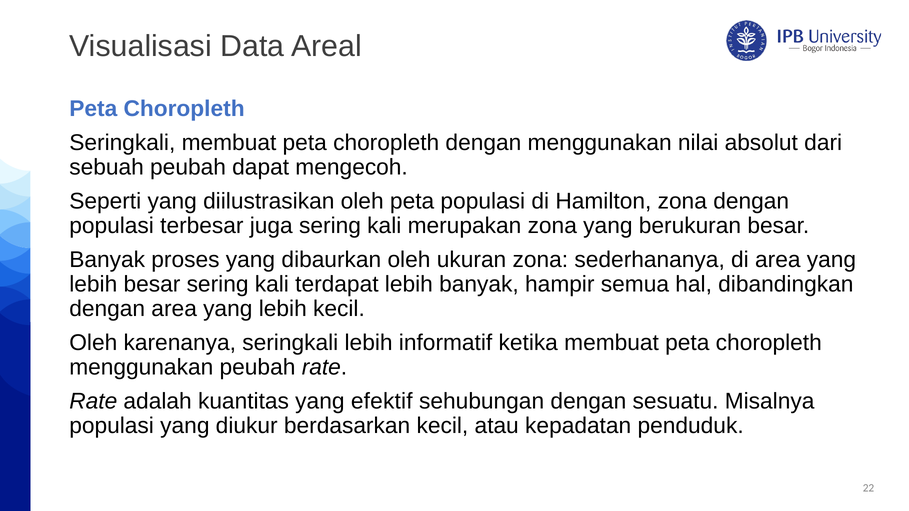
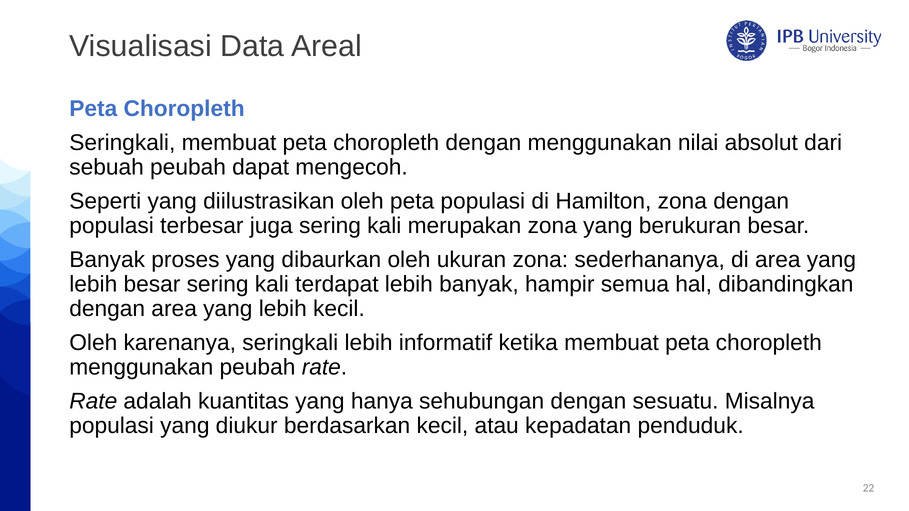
efektif: efektif -> hanya
